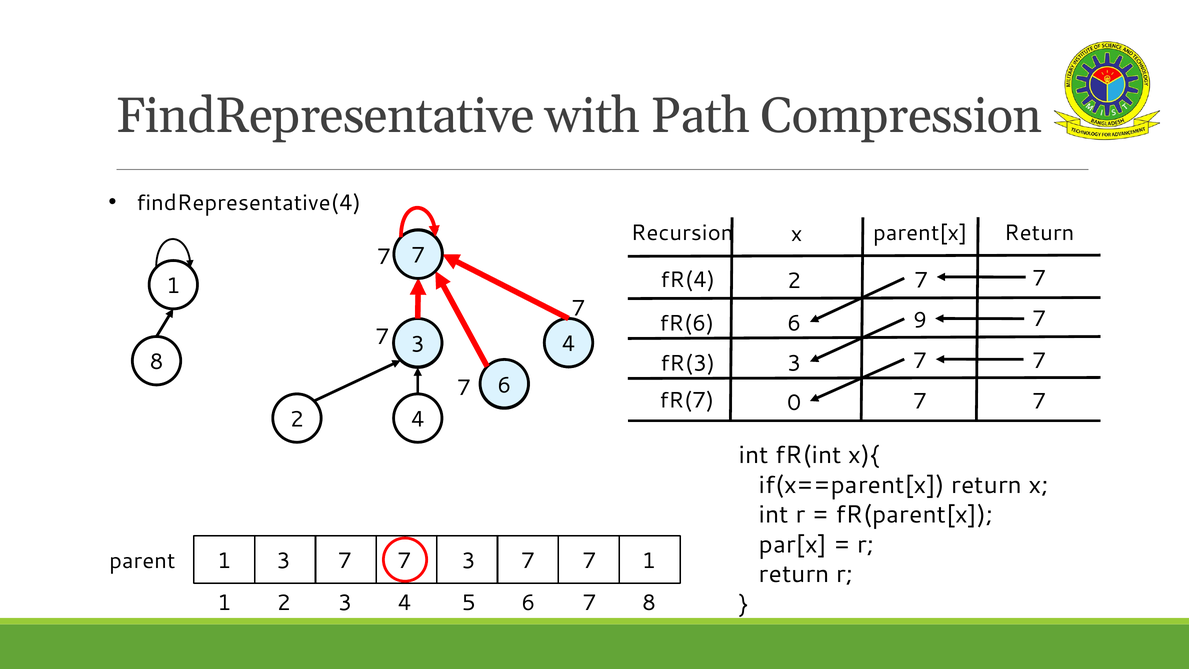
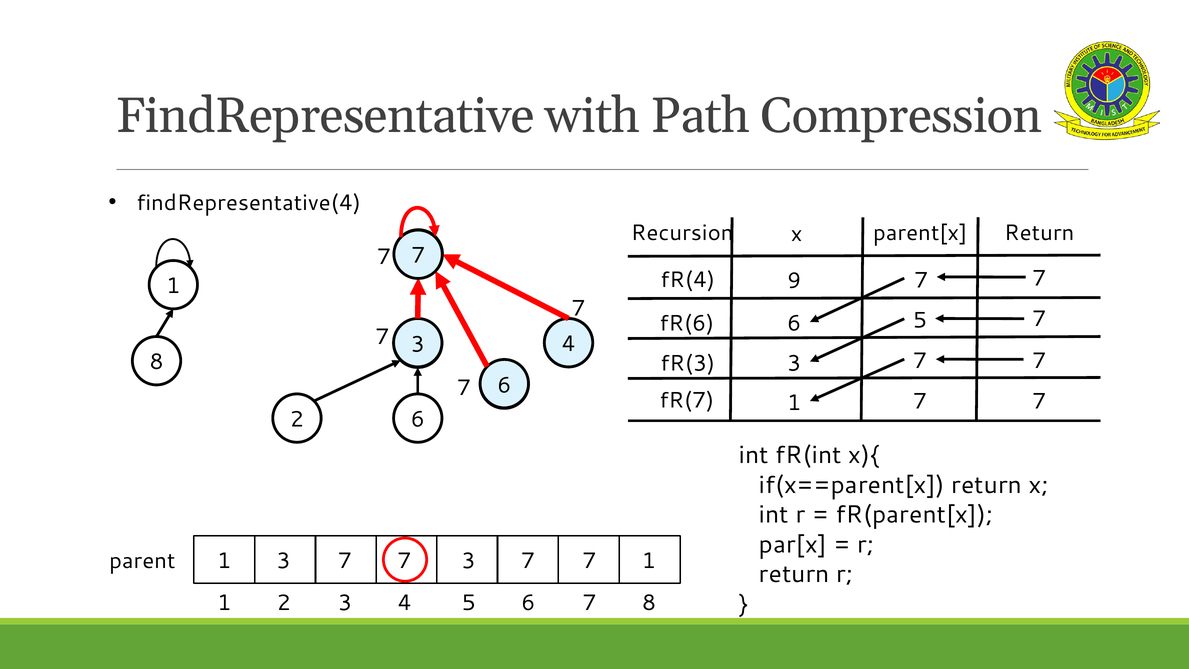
fR(4 2: 2 -> 9
6 9: 9 -> 5
fR(7 0: 0 -> 1
4 at (418, 419): 4 -> 6
